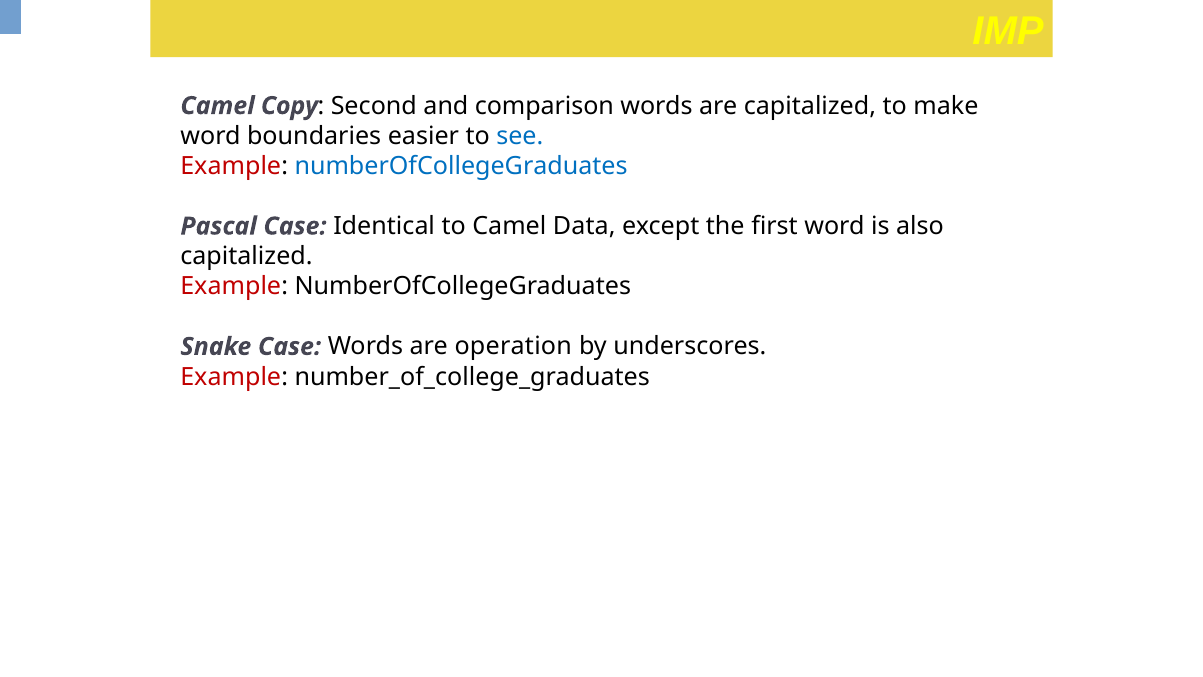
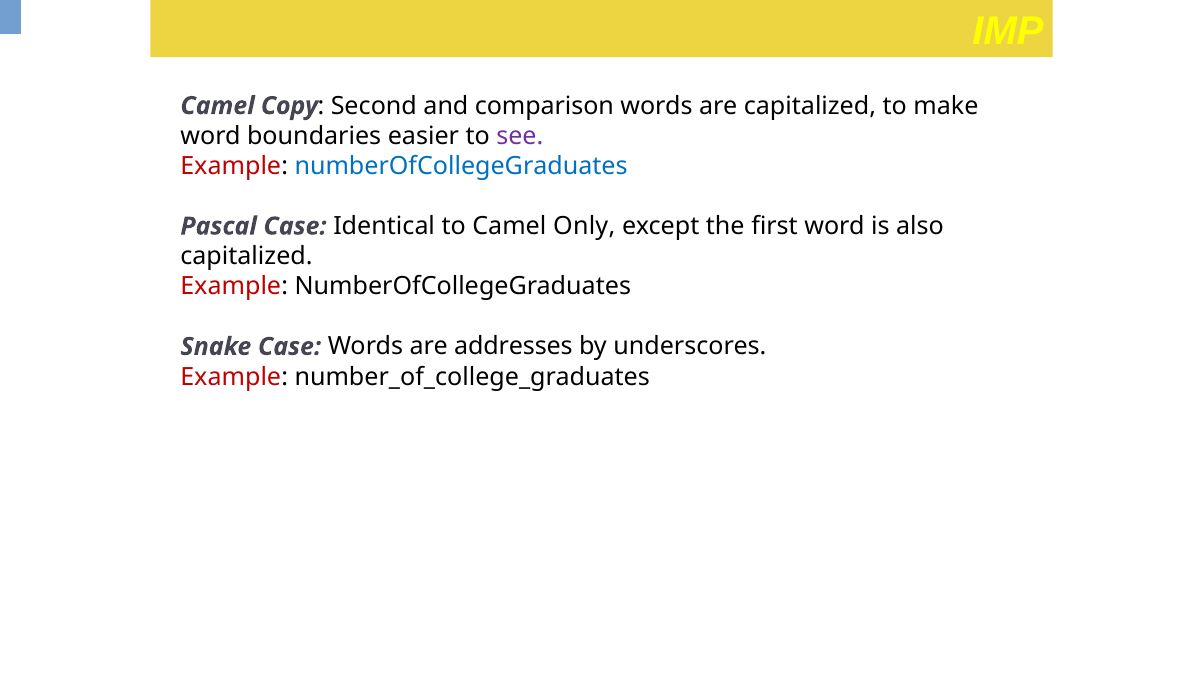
see colour: blue -> purple
Data: Data -> Only
operation: operation -> addresses
